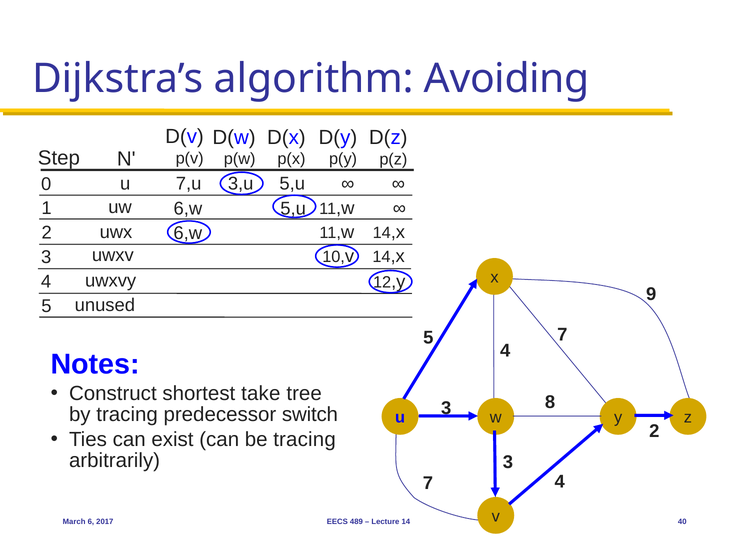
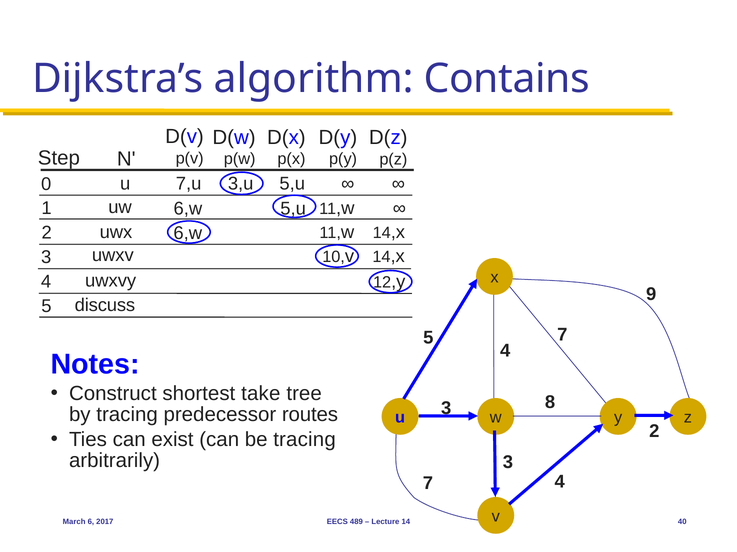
Avoiding: Avoiding -> Contains
unused: unused -> discuss
switch: switch -> routes
